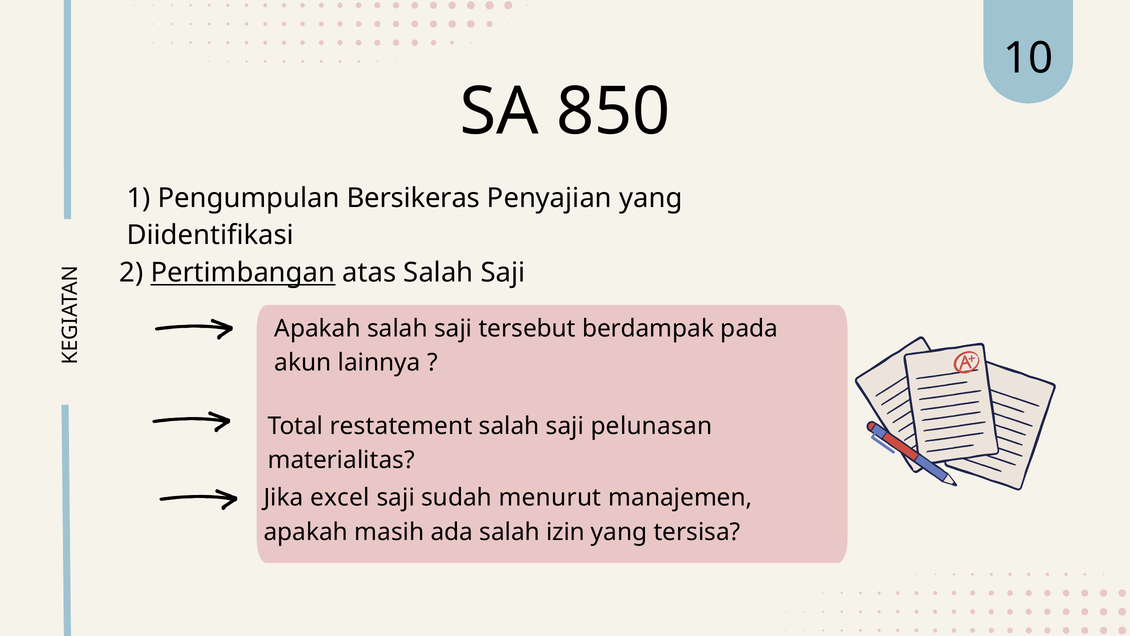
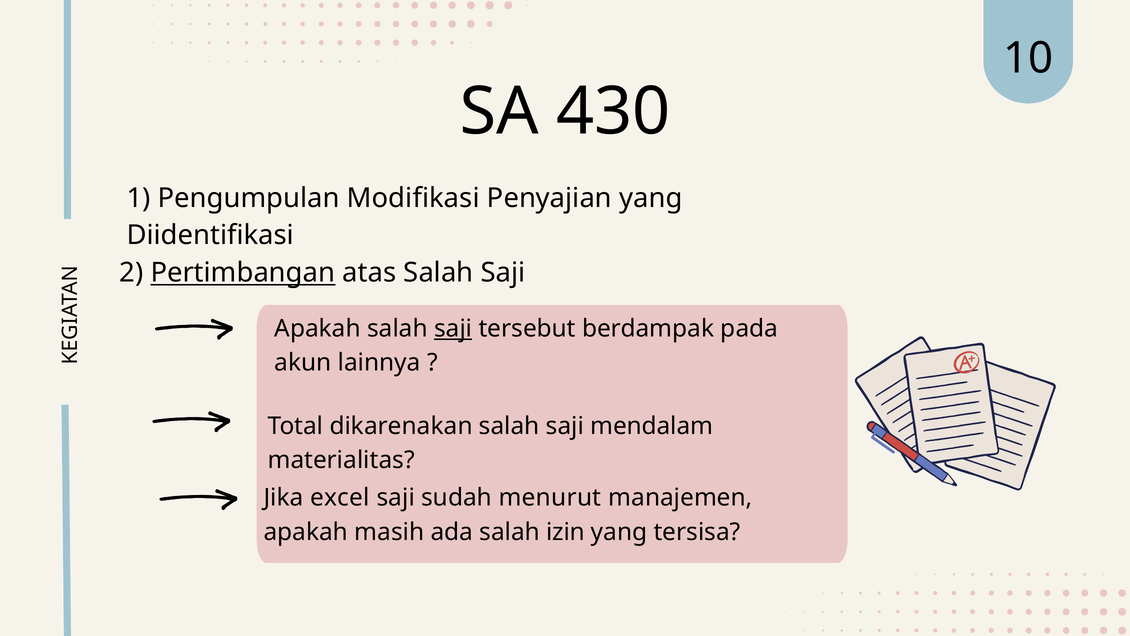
850: 850 -> 430
Bersikeras: Bersikeras -> Modifikasi
saji at (453, 328) underline: none -> present
restatement: restatement -> dikarenakan
pelunasan: pelunasan -> mendalam
